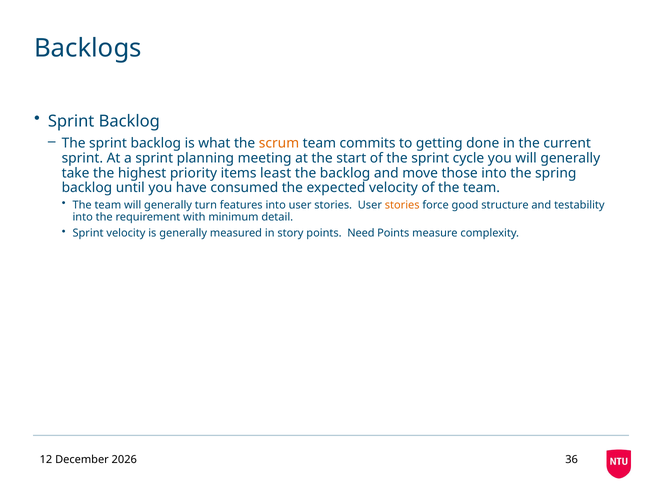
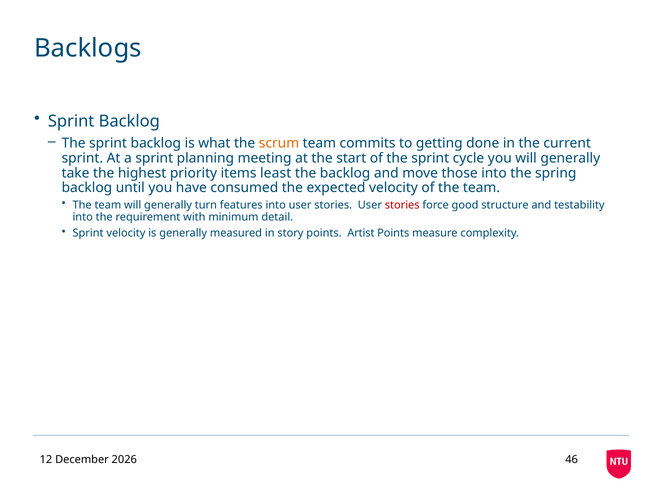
stories at (402, 205) colour: orange -> red
Need: Need -> Artist
36: 36 -> 46
